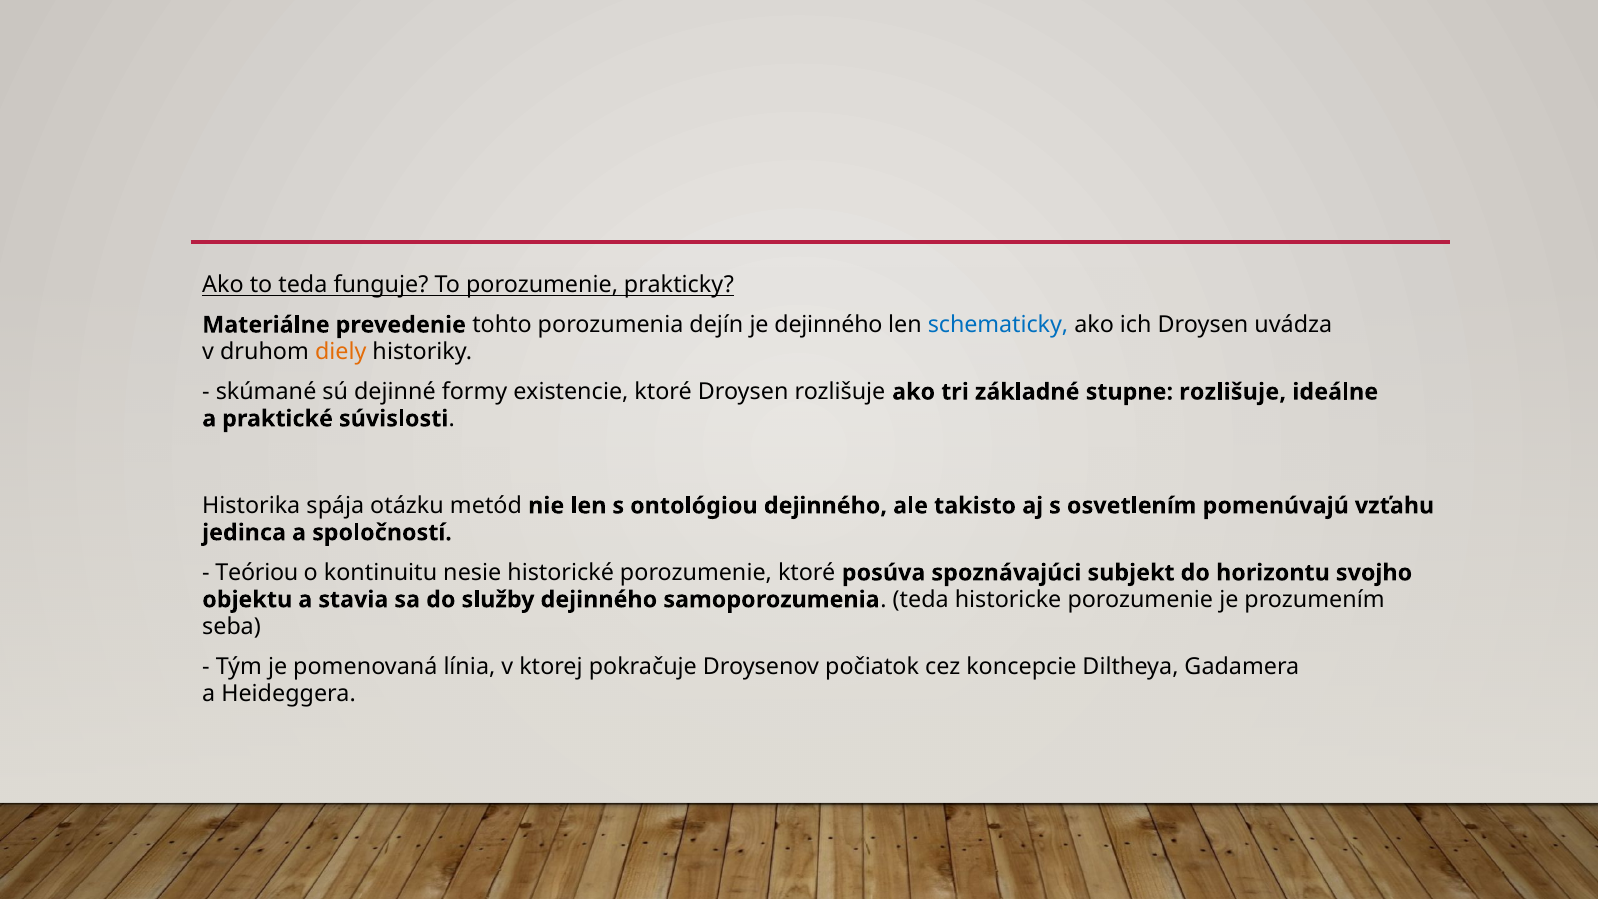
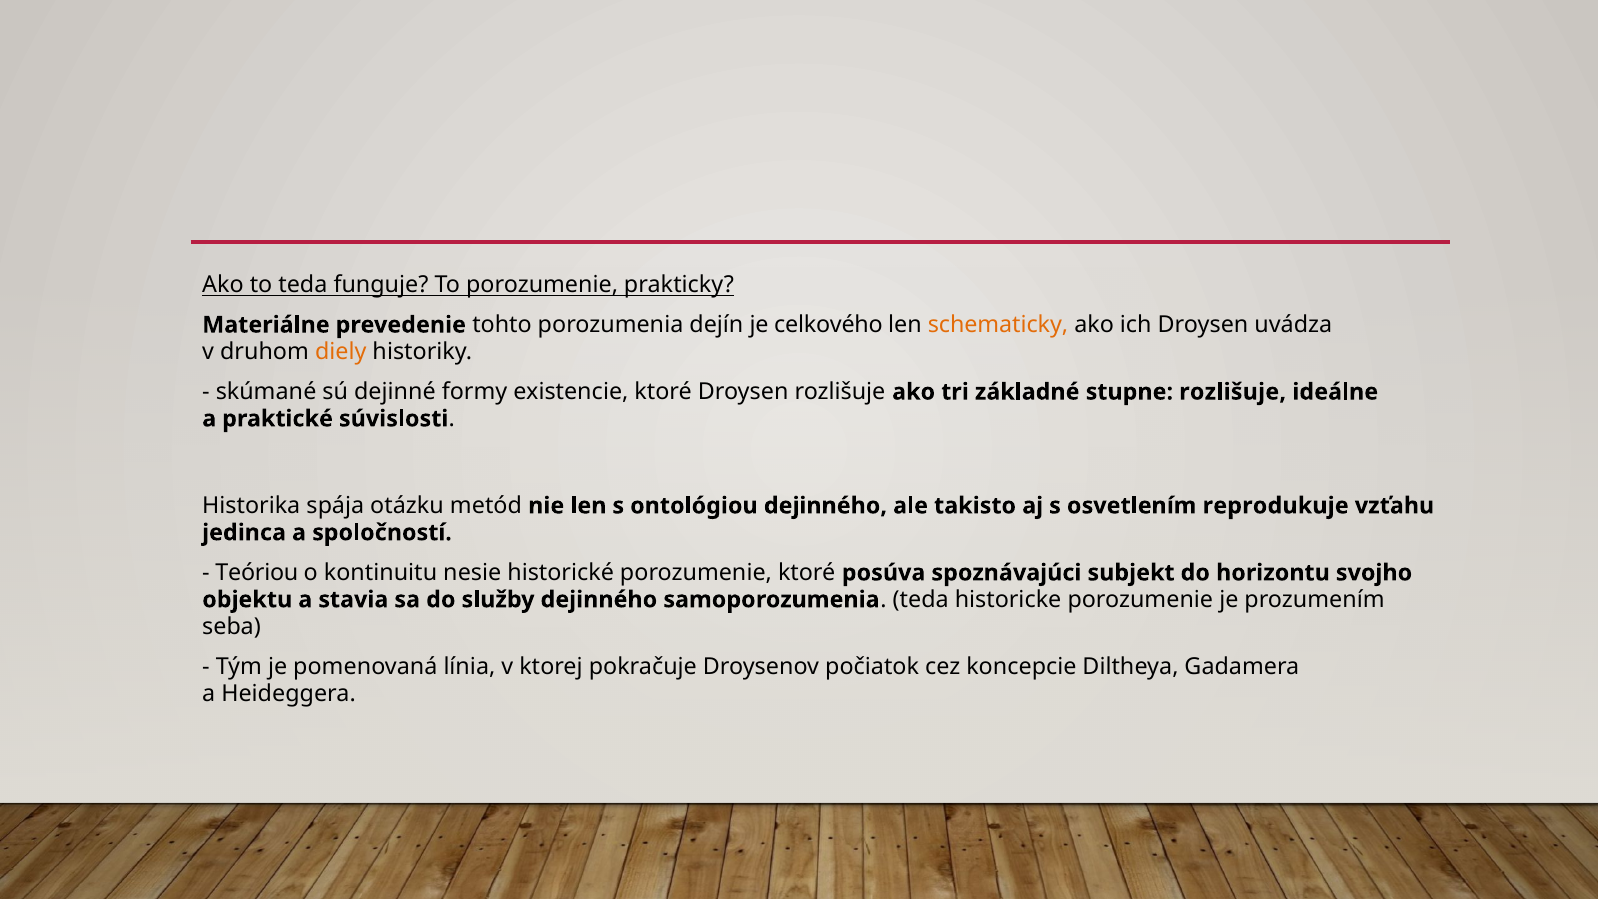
je dejinného: dejinného -> celkového
schematicky colour: blue -> orange
pomenúvajú: pomenúvajú -> reprodukuje
